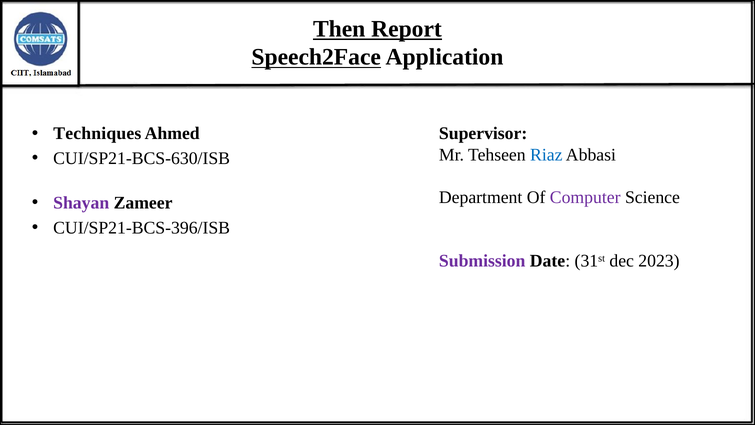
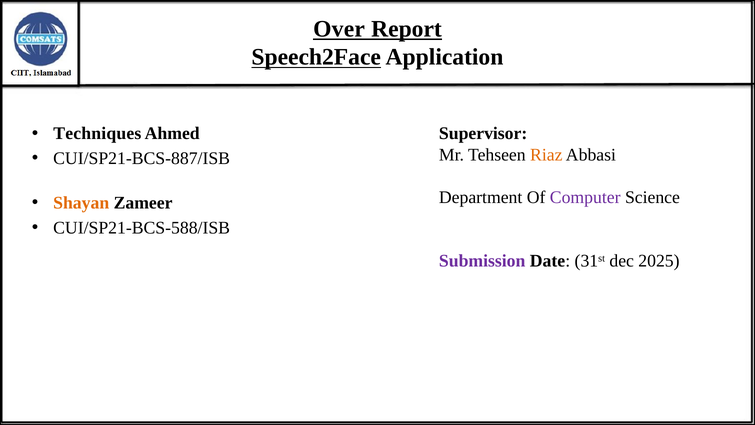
Then: Then -> Over
Riaz colour: blue -> orange
CUI/SP21-BCS-630/ISB: CUI/SP21-BCS-630/ISB -> CUI/SP21-BCS-887/ISB
Shayan colour: purple -> orange
CUI/SP21-BCS-396/ISB: CUI/SP21-BCS-396/ISB -> CUI/SP21-BCS-588/ISB
2023: 2023 -> 2025
